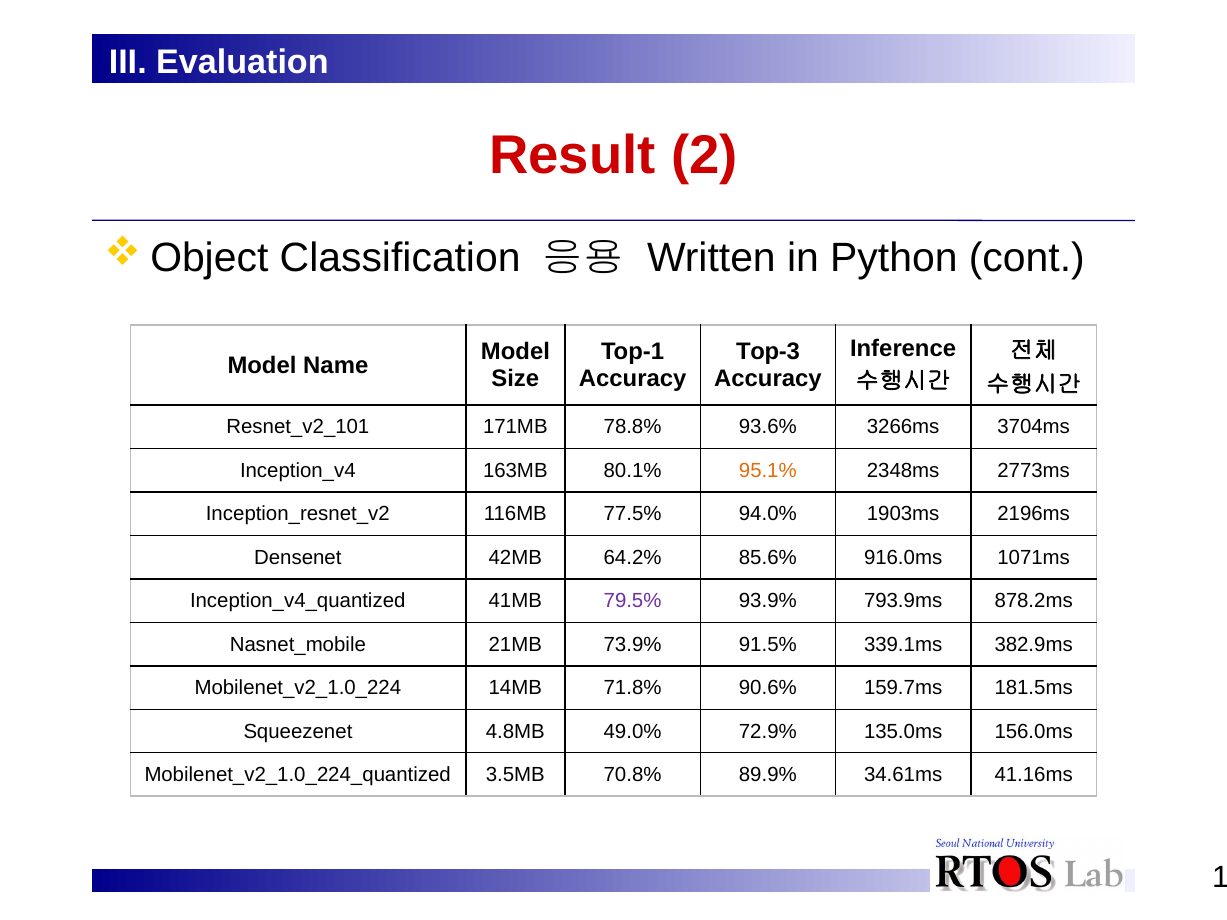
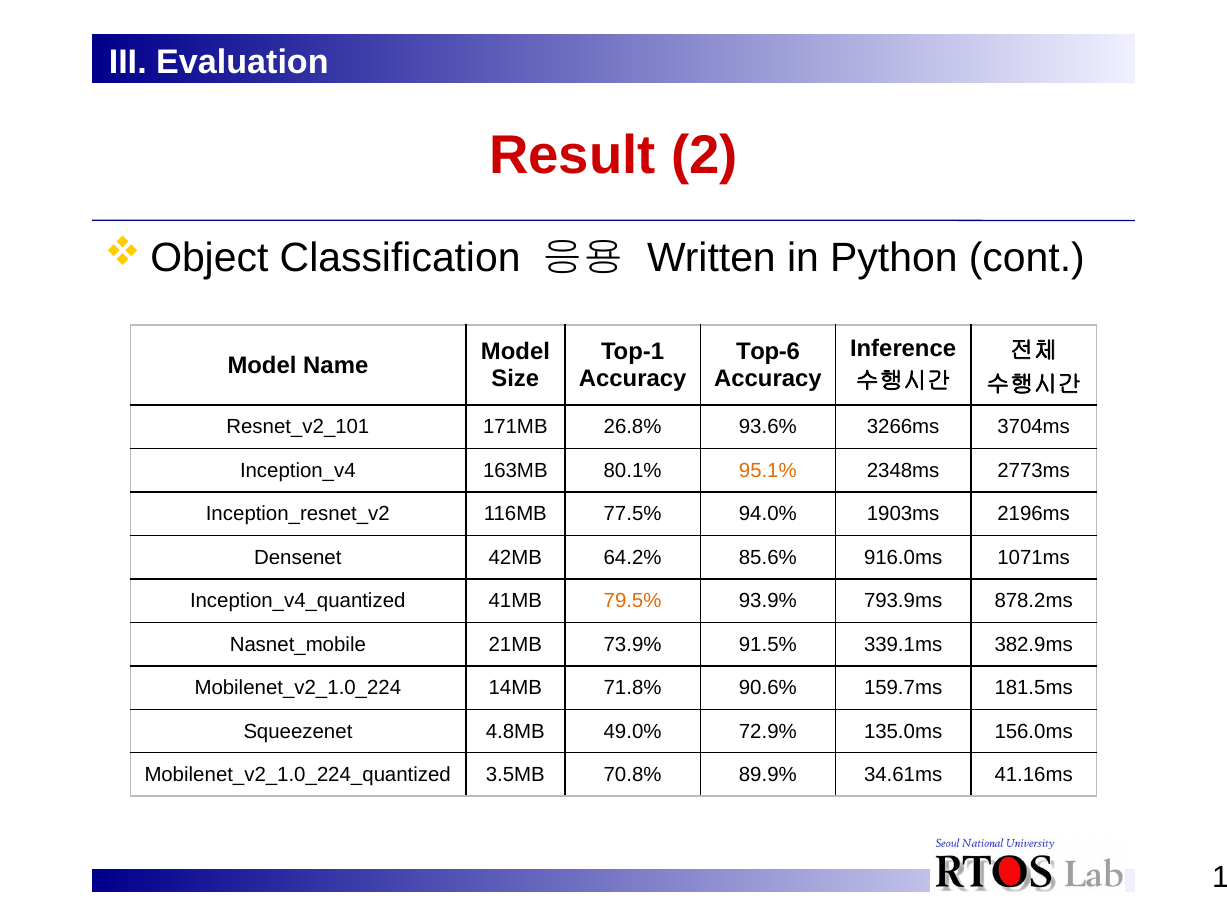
Top-3: Top-3 -> Top-6
78.8%: 78.8% -> 26.8%
79.5% colour: purple -> orange
